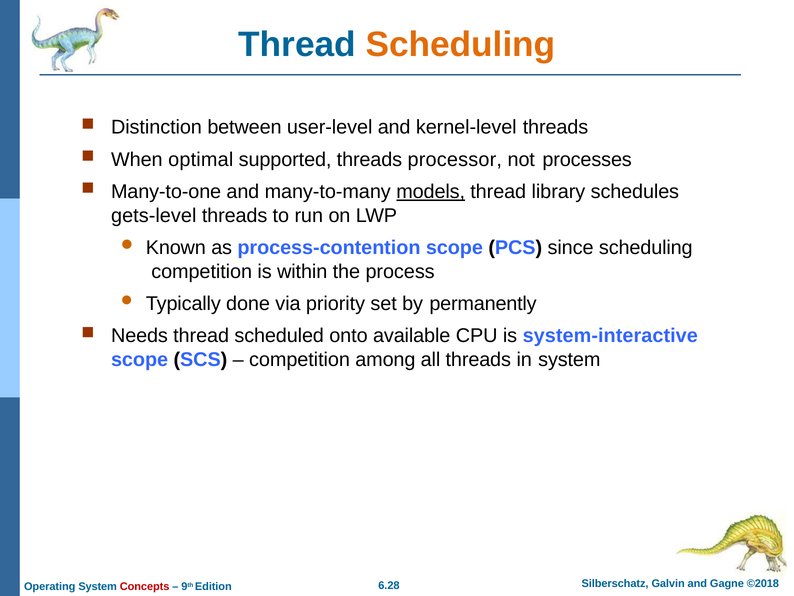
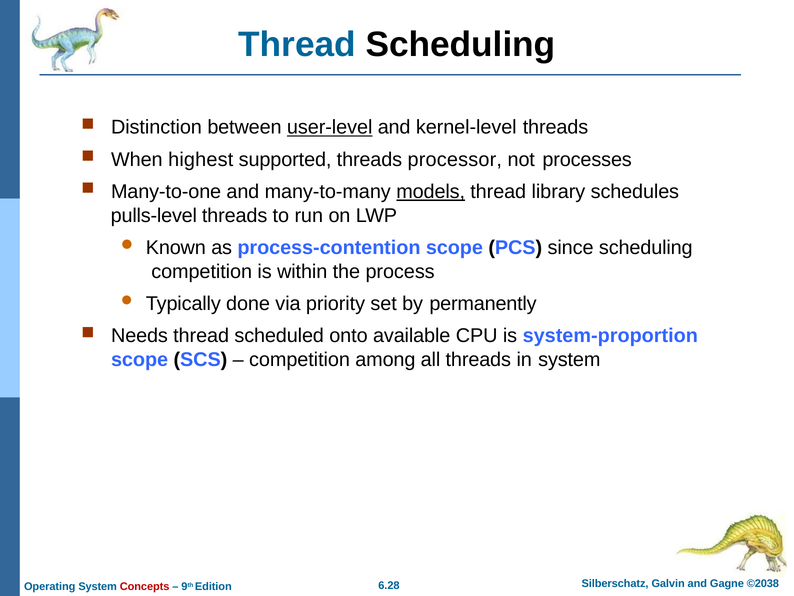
Scheduling at (460, 45) colour: orange -> black
user-level underline: none -> present
optimal: optimal -> highest
gets-level: gets-level -> pulls-level
system-interactive: system-interactive -> system-proportion
©2018: ©2018 -> ©2038
